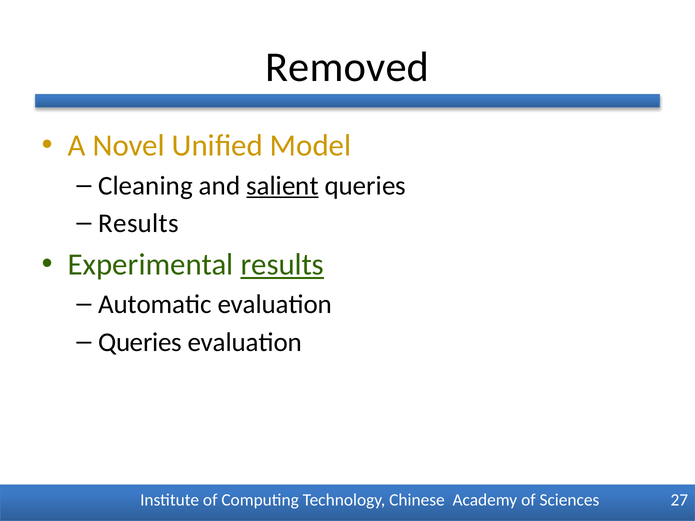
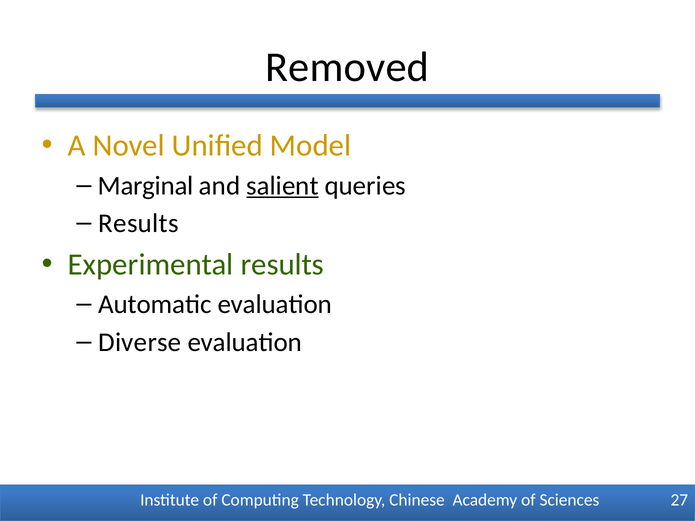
Cleaning: Cleaning -> Marginal
results at (282, 265) underline: present -> none
Queries at (140, 342): Queries -> Diverse
